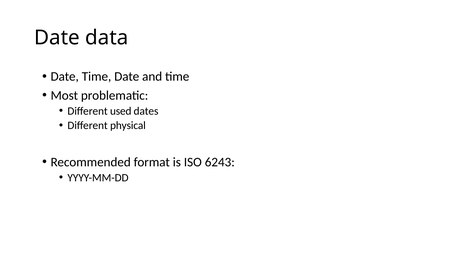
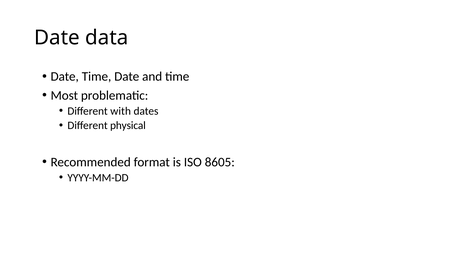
used: used -> with
6243: 6243 -> 8605
